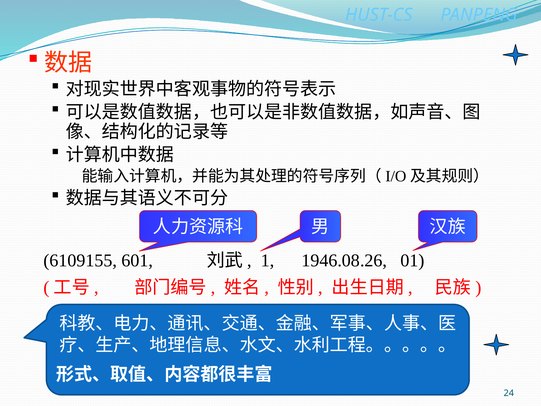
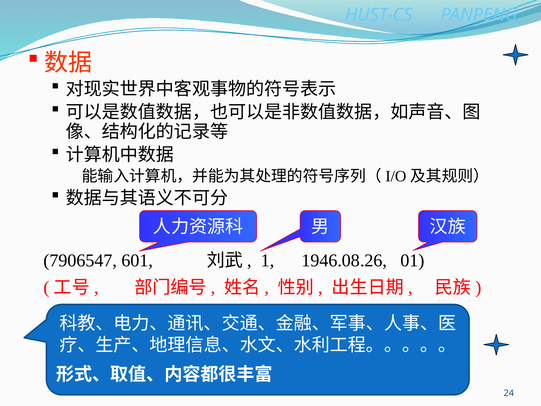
6109155: 6109155 -> 7906547
